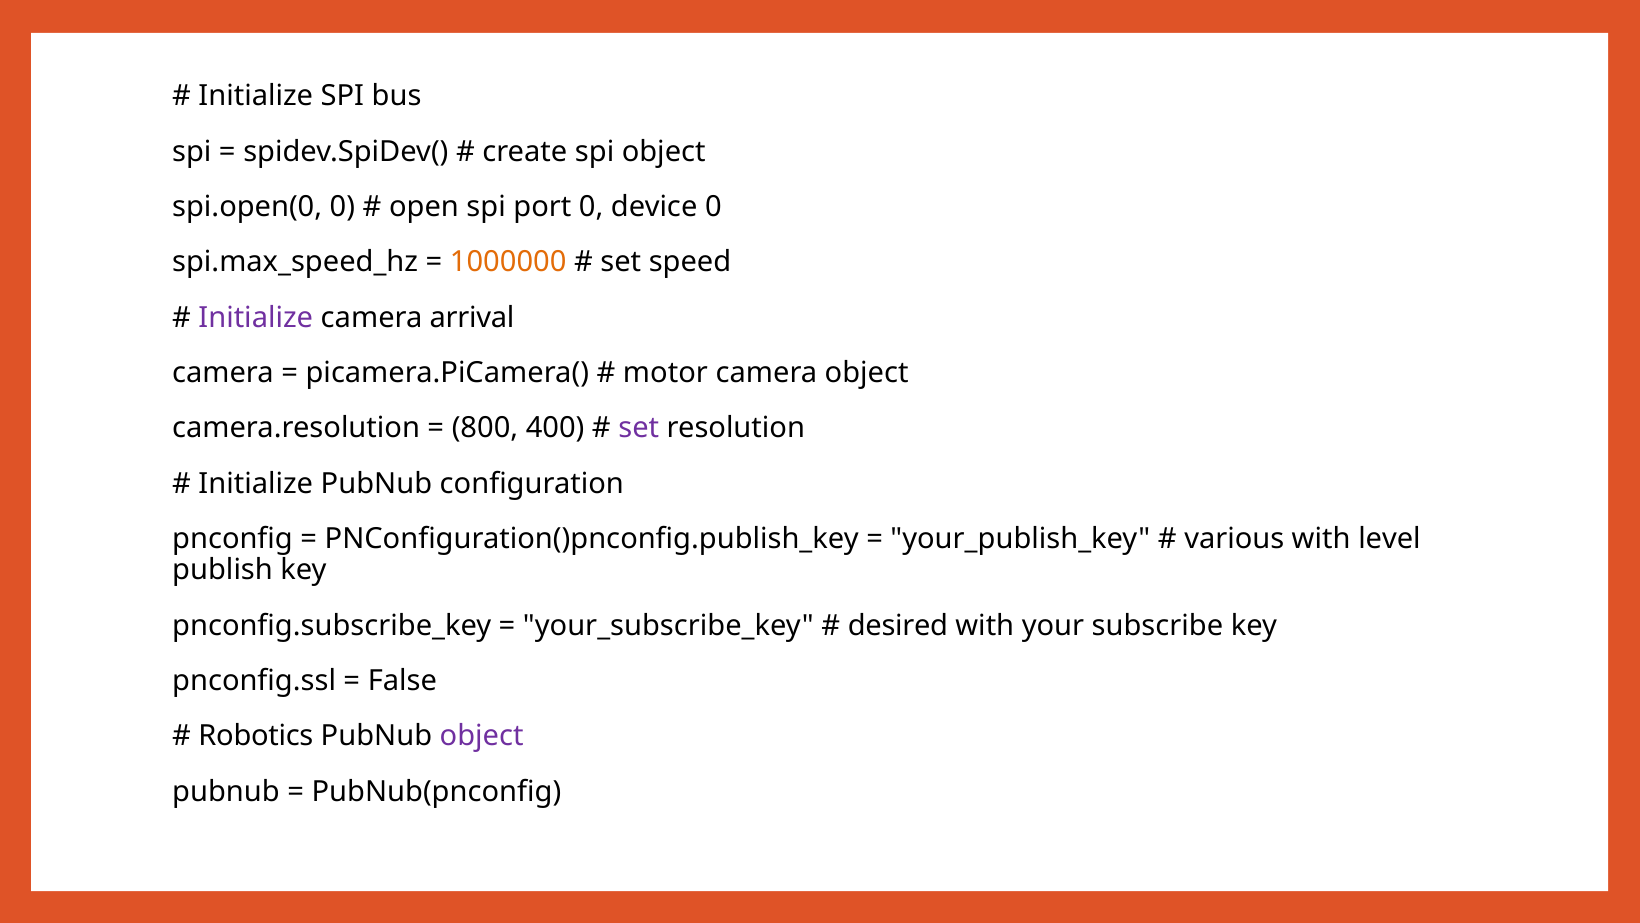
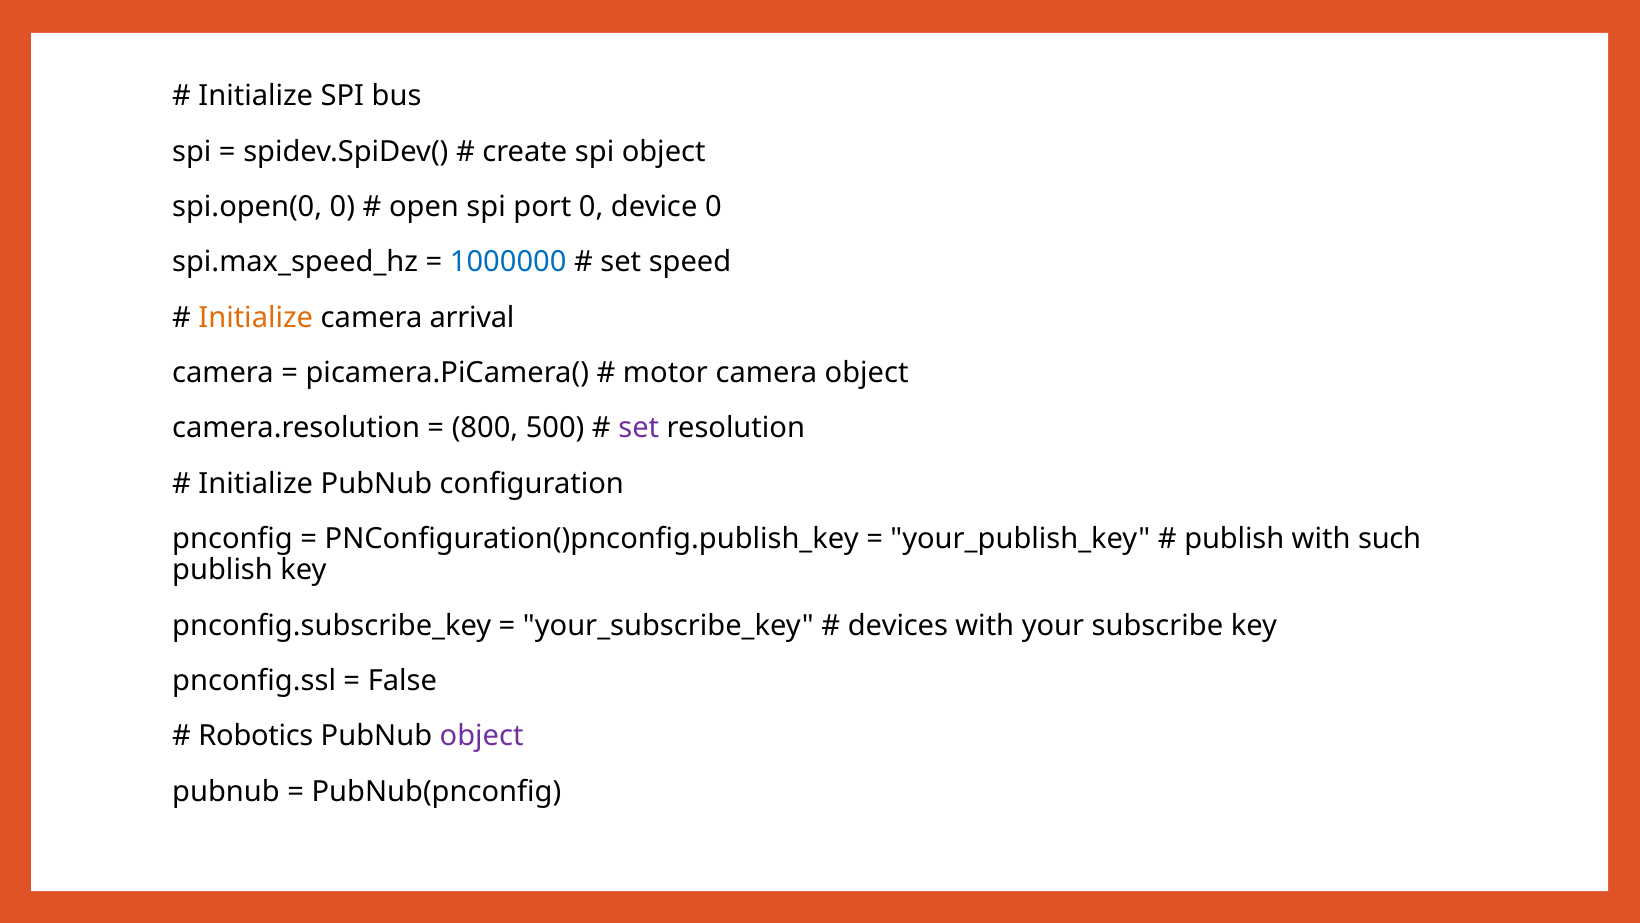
1000000 colour: orange -> blue
Initialize at (256, 317) colour: purple -> orange
400: 400 -> 500
various at (1234, 539): various -> publish
level: level -> such
desired: desired -> devices
